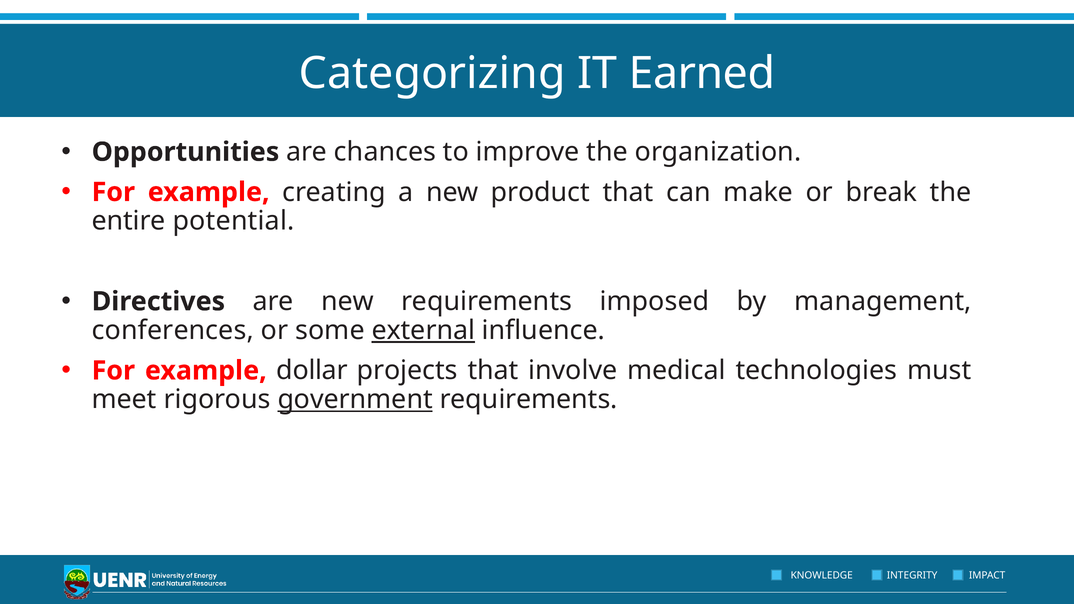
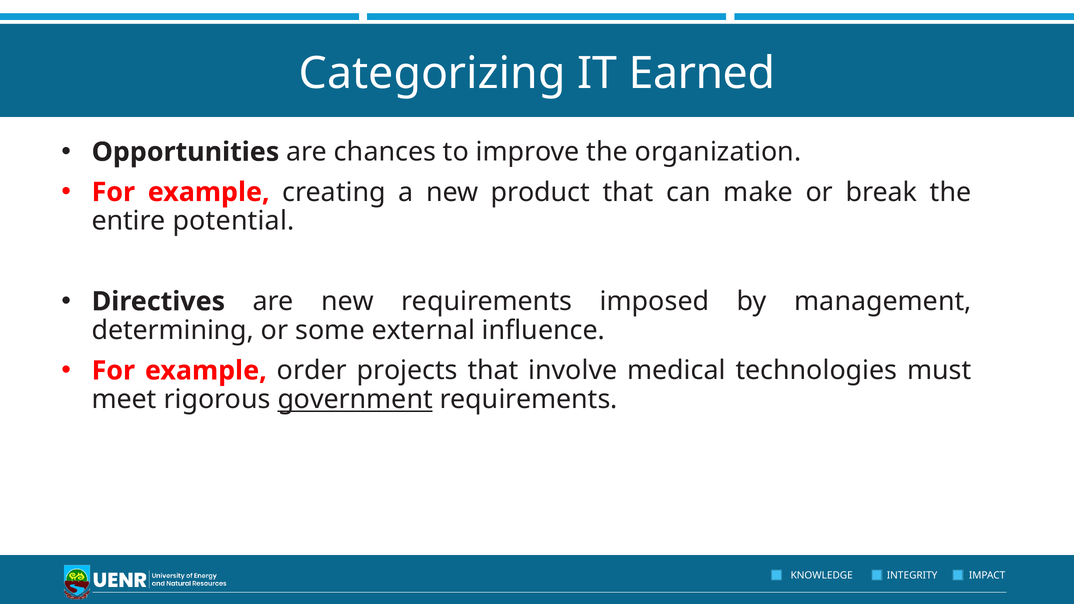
conferences: conferences -> determining
external underline: present -> none
dollar: dollar -> order
